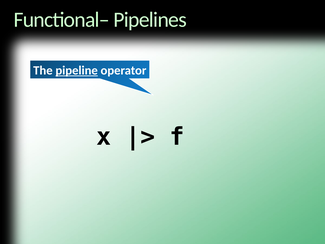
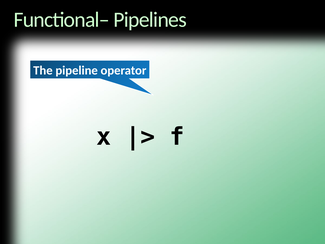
pipeline underline: present -> none
